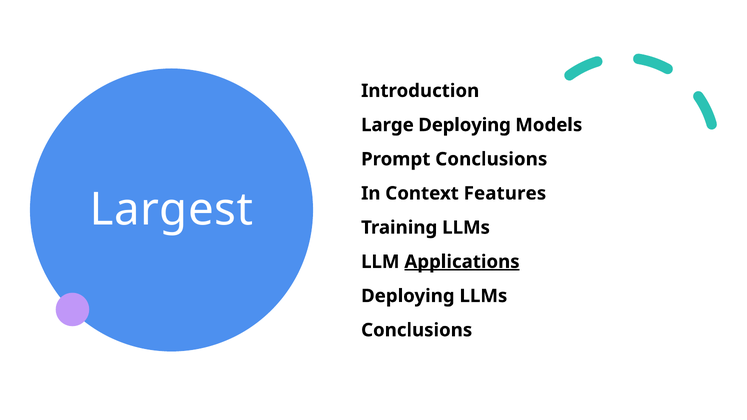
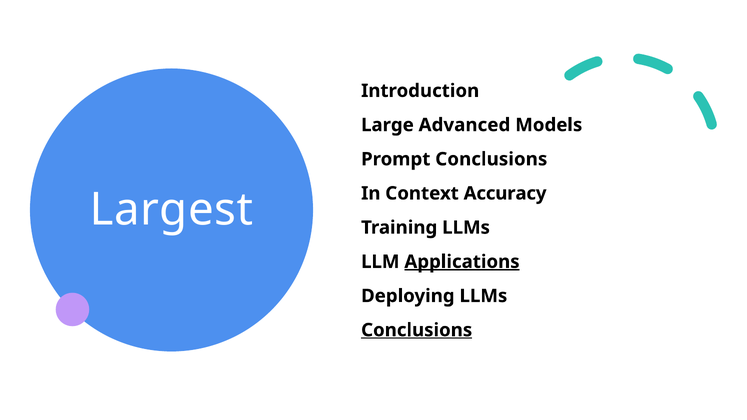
Large Deploying: Deploying -> Advanced
Features: Features -> Accuracy
Conclusions at (417, 330) underline: none -> present
